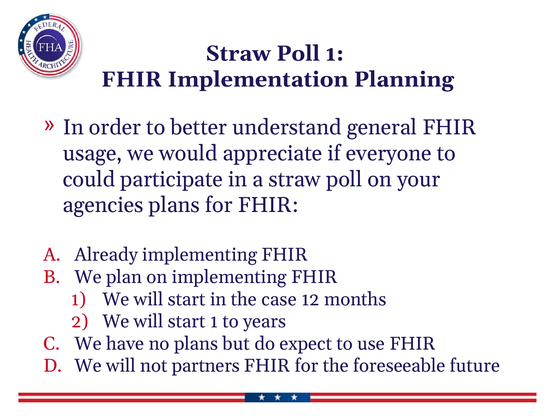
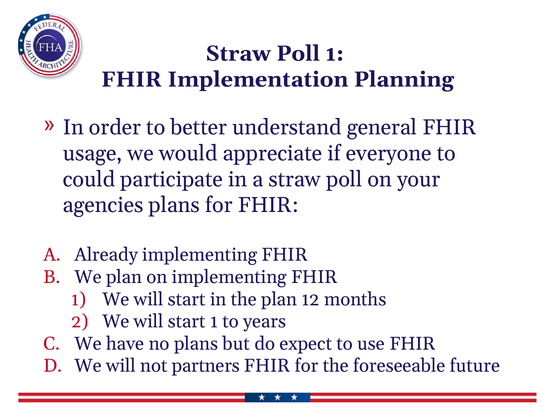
the case: case -> plan
